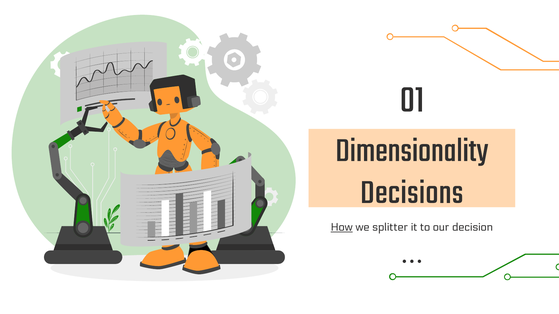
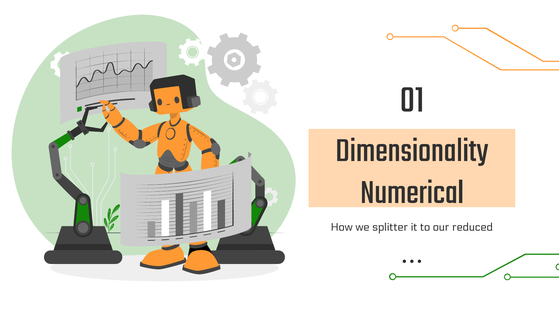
Decisions: Decisions -> Numerical
How underline: present -> none
decision: decision -> reduced
